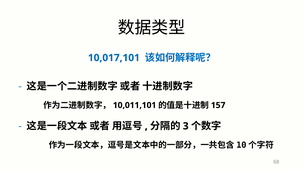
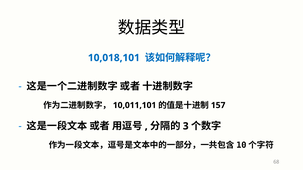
10,017,101: 10,017,101 -> 10,018,101
